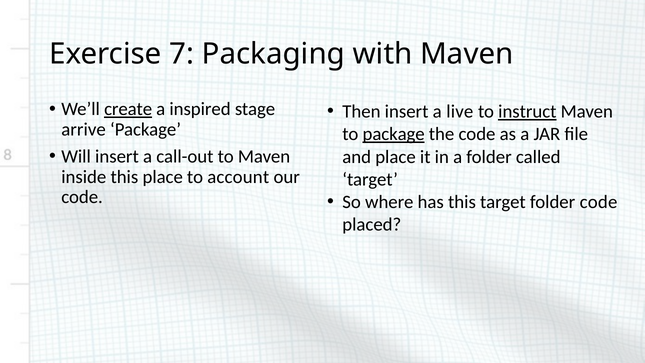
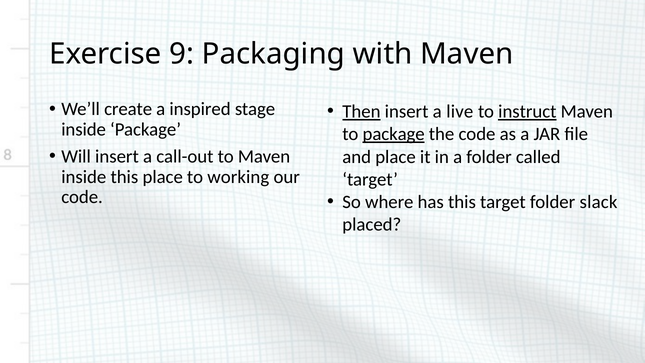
7: 7 -> 9
create underline: present -> none
Then underline: none -> present
arrive at (84, 129): arrive -> inside
account: account -> working
folder code: code -> slack
